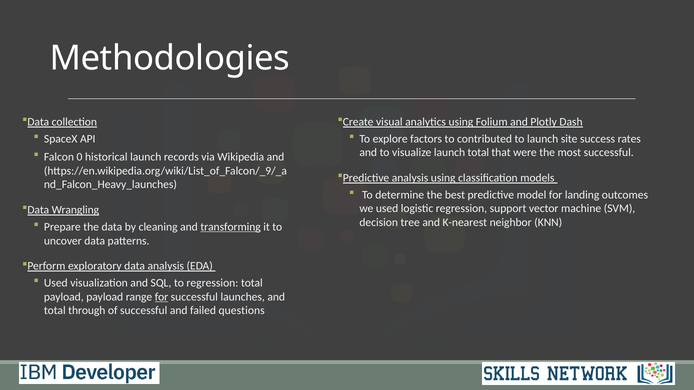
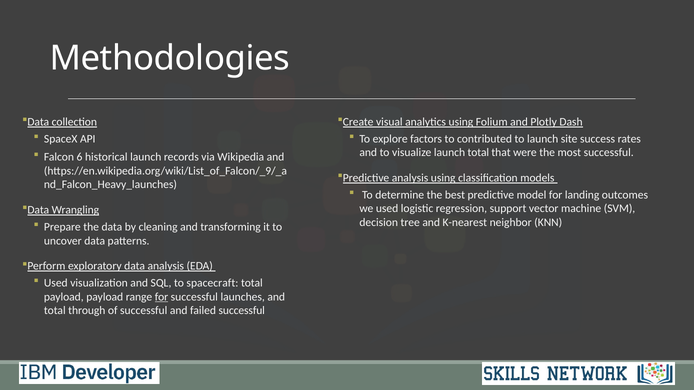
0: 0 -> 6
transforming underline: present -> none
to regression: regression -> spacecraft
failed questions: questions -> successful
